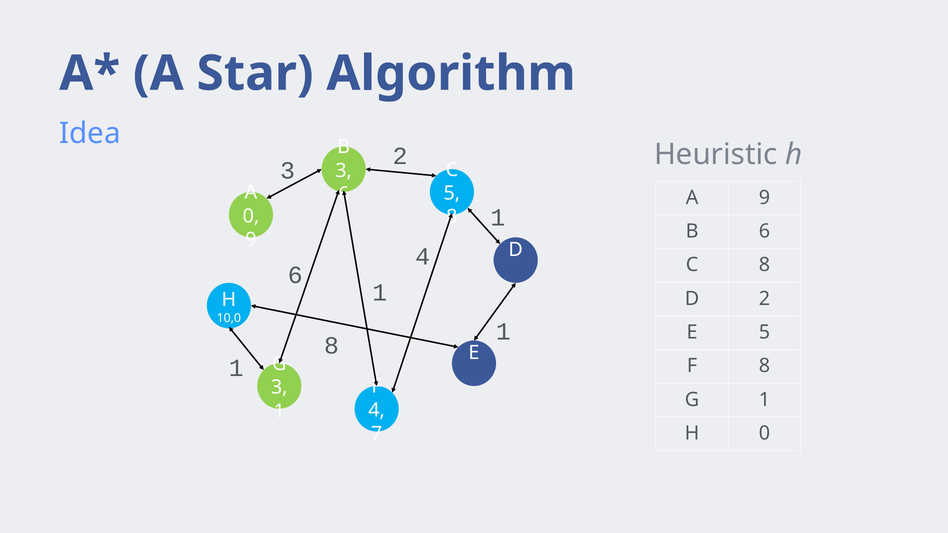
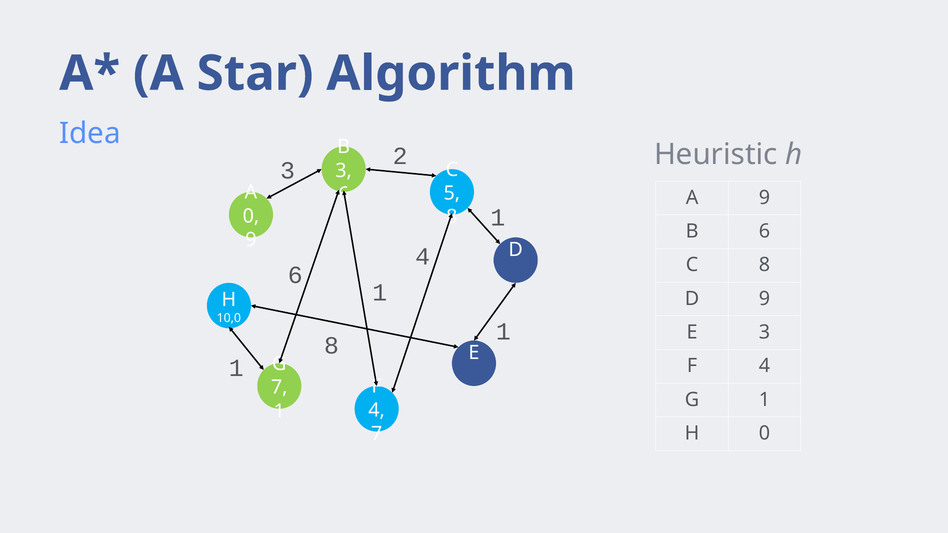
D 2: 2 -> 9
E 5: 5 -> 3
8 at (764, 366): 8 -> 4
3 at (279, 388): 3 -> 7
